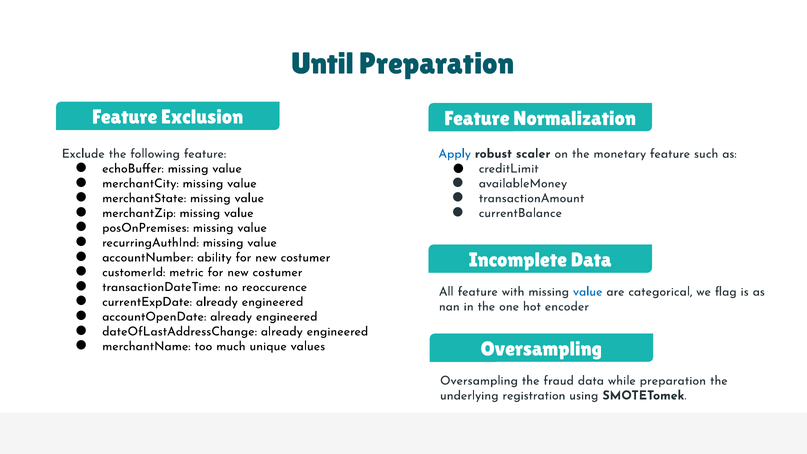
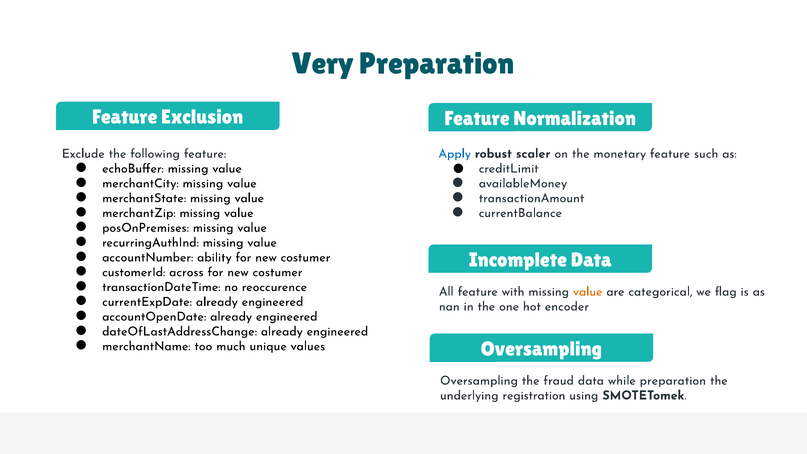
Until: Until -> Very
metric: metric -> across
value at (588, 292) colour: blue -> orange
